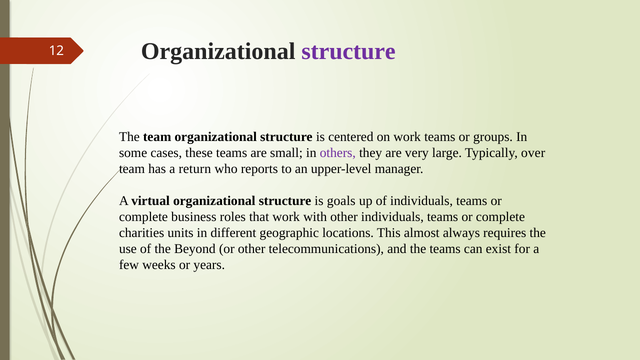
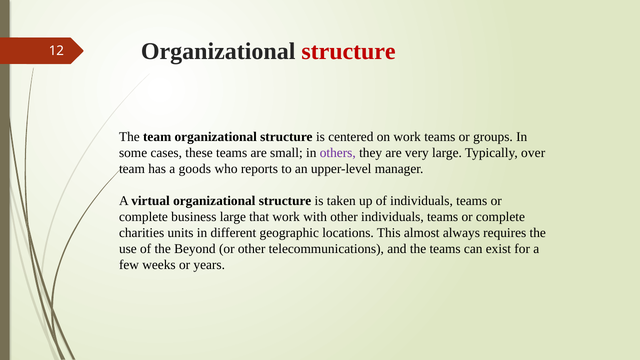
structure at (349, 51) colour: purple -> red
return: return -> goods
goals: goals -> taken
business roles: roles -> large
